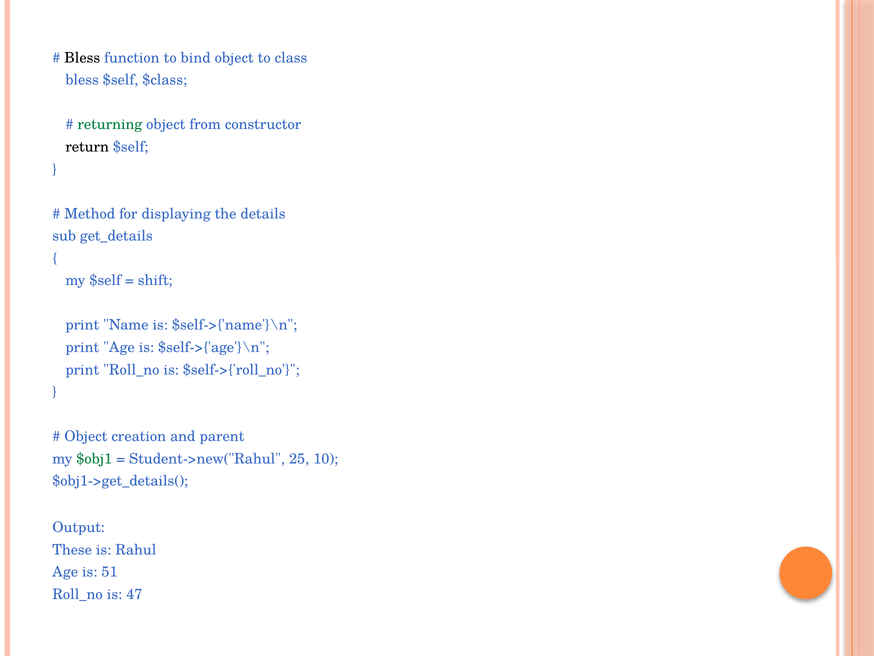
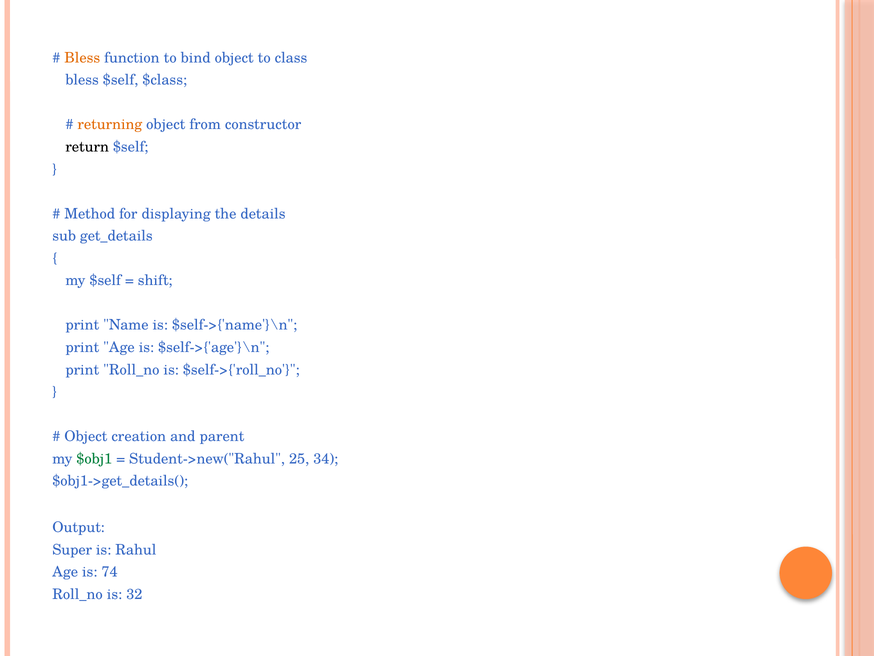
Bless at (82, 58) colour: black -> orange
returning colour: green -> orange
10: 10 -> 34
These: These -> Super
51: 51 -> 74
47: 47 -> 32
